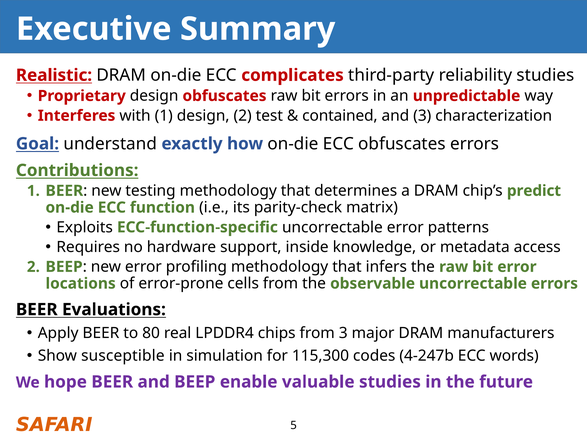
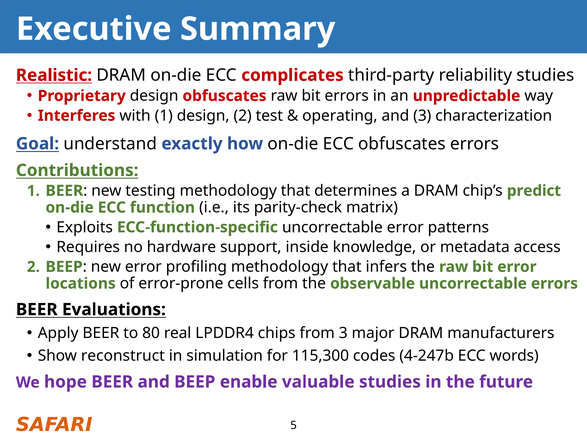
contained: contained -> operating
susceptible: susceptible -> reconstruct
